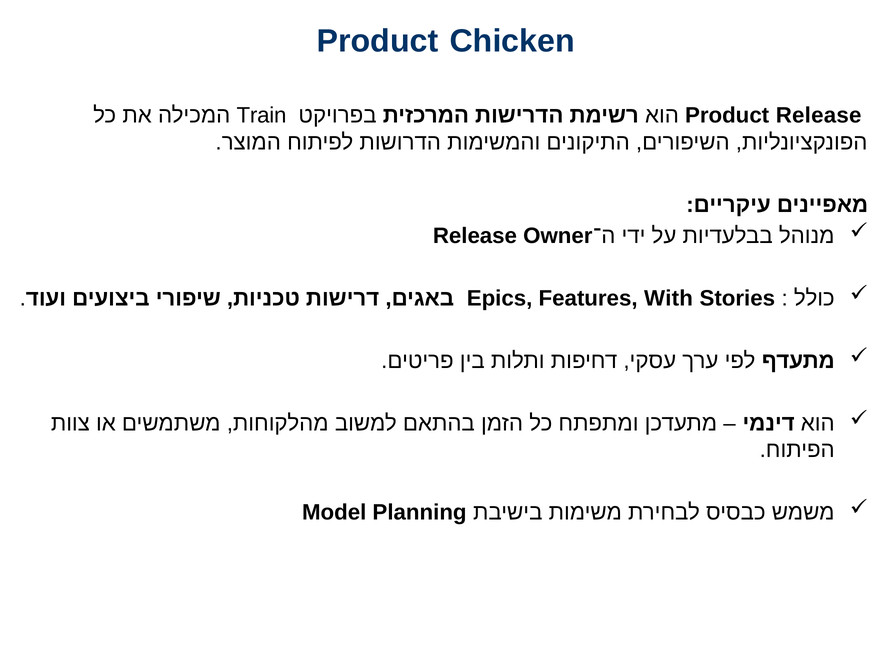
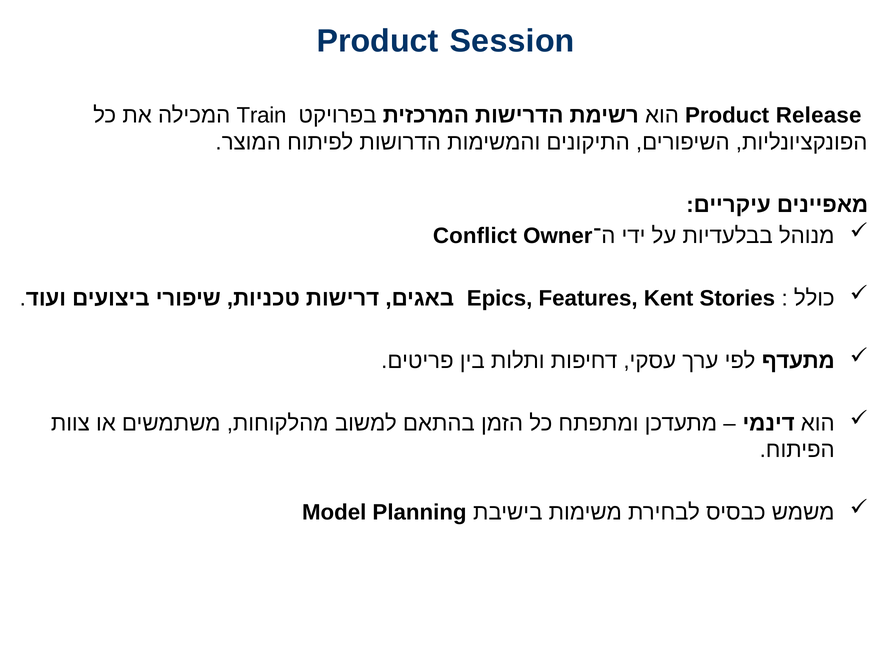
Chicken: Chicken -> Session
Release at (475, 236): Release -> Conflict
With: With -> Kent
